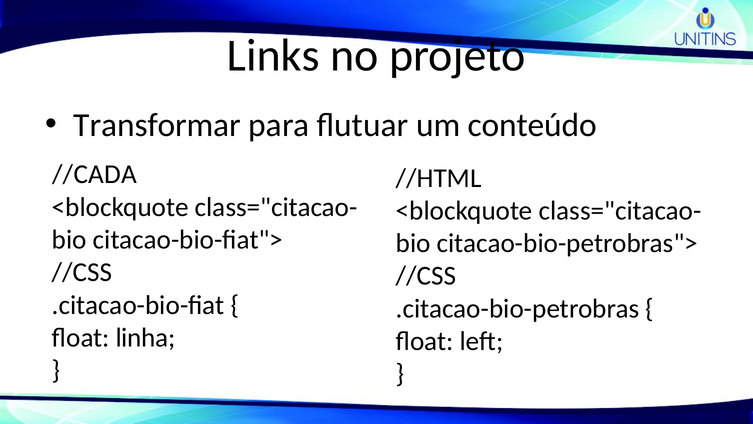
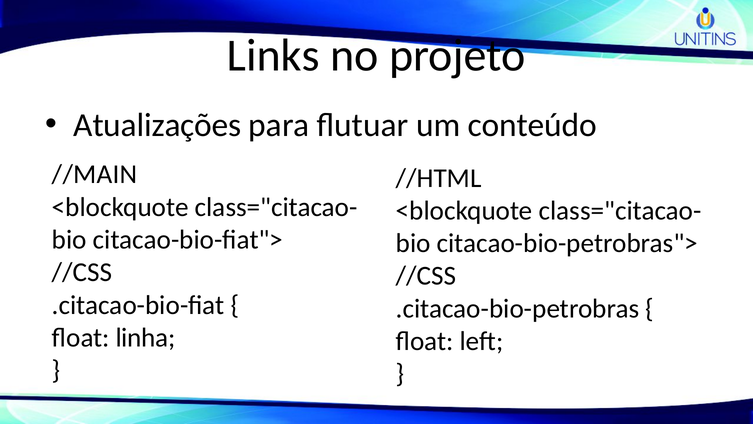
Transformar: Transformar -> Atualizações
//CADA: //CADA -> //MAIN
